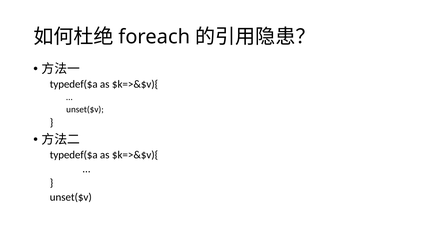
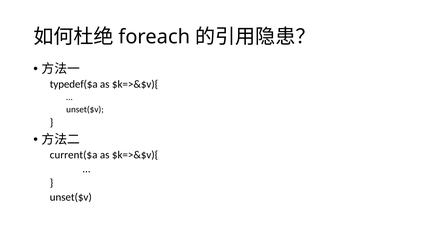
typedef($a at (74, 155): typedef($a -> current($a
